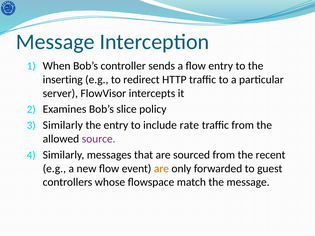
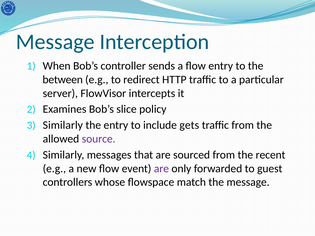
inserting: inserting -> between
rate: rate -> gets
are at (161, 169) colour: orange -> purple
